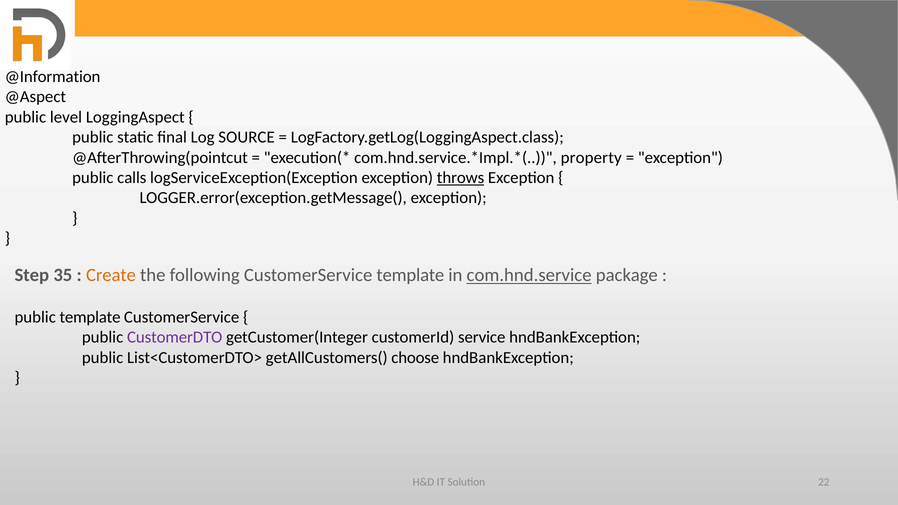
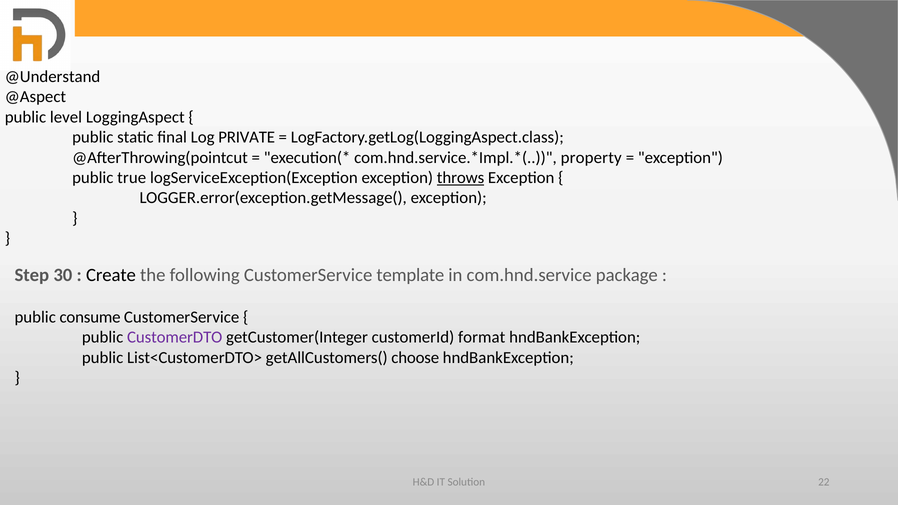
@Information: @Information -> @Understand
SOURCE: SOURCE -> PRIVATE
calls: calls -> true
35: 35 -> 30
Create colour: orange -> black
com.hnd.service underline: present -> none
public template: template -> consume
service: service -> format
